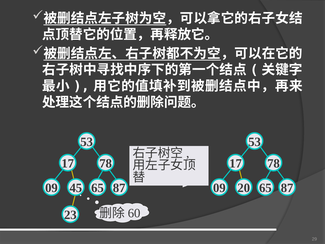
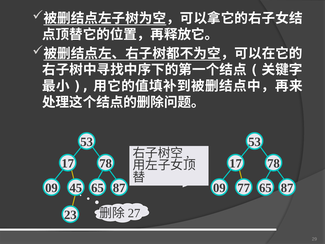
20: 20 -> 77
60: 60 -> 27
